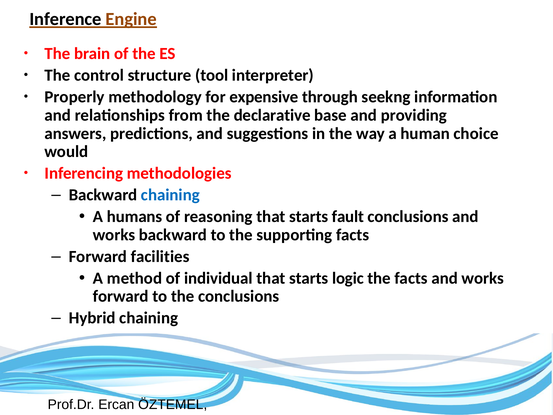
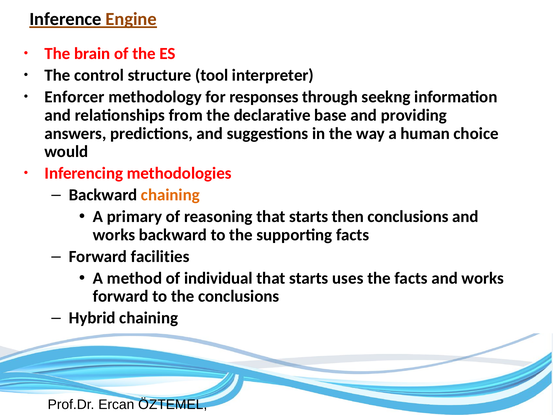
Properly: Properly -> Enforcer
expensive: expensive -> responses
chaining at (170, 195) colour: blue -> orange
humans: humans -> primary
fault: fault -> then
logic: logic -> uses
